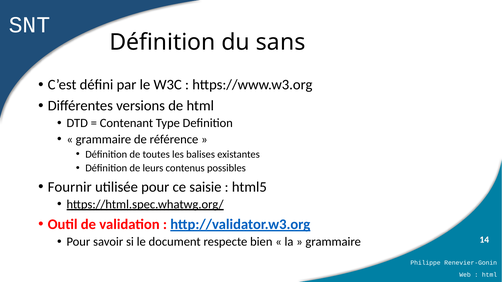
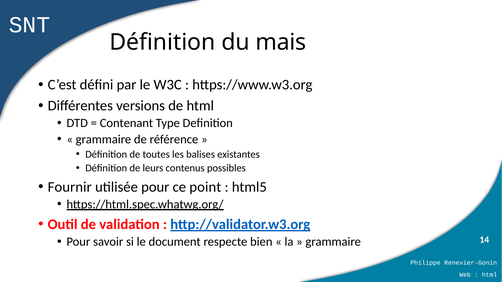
sans: sans -> mais
saisie: saisie -> point
